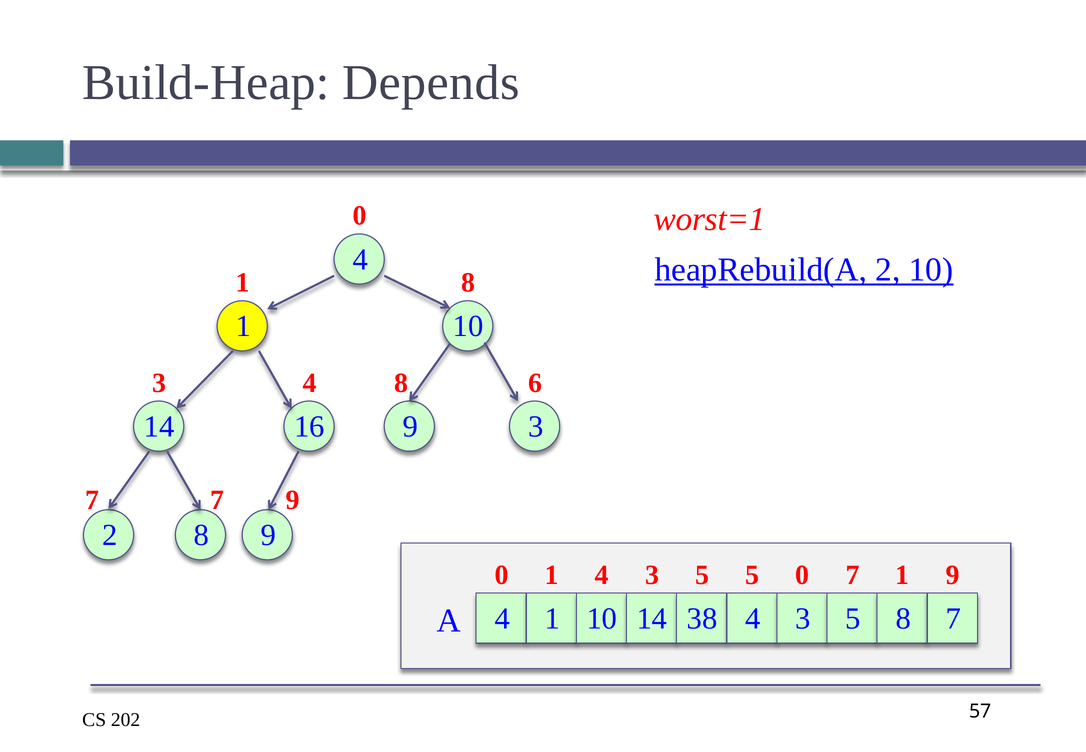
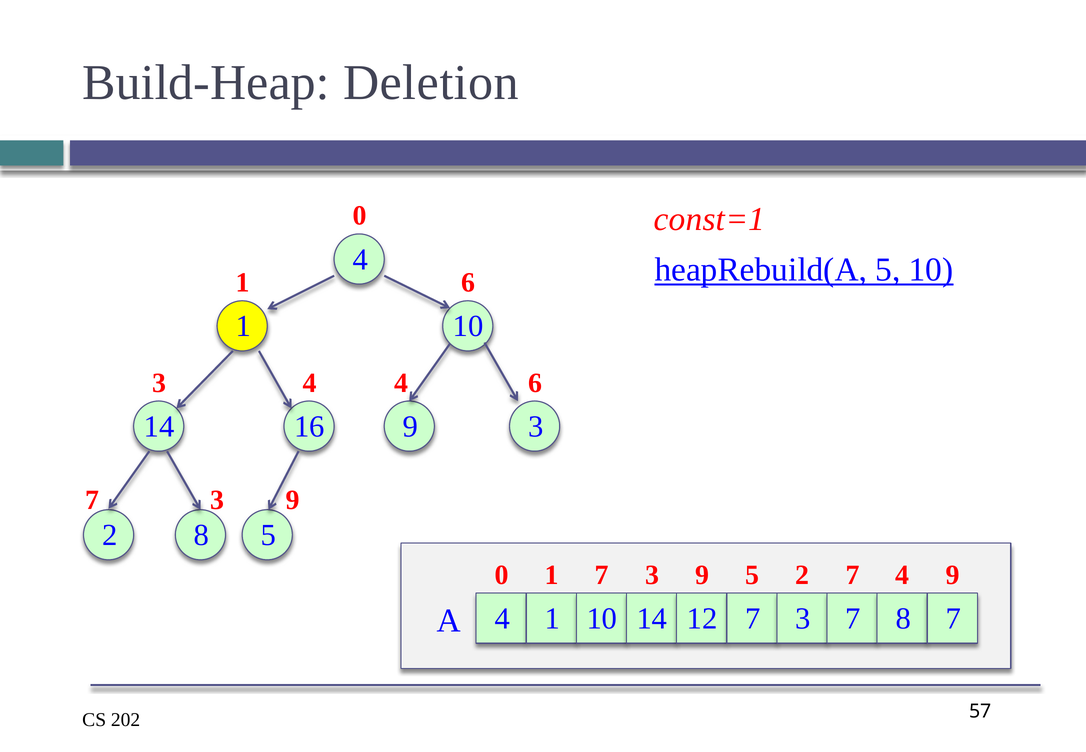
Depends: Depends -> Deletion
worst=1: worst=1 -> const=1
heapRebuild(A 2: 2 -> 5
1 8: 8 -> 6
8 at (401, 383): 8 -> 4
7 at (217, 500): 7 -> 3
8 9: 9 -> 5
1 4: 4 -> 7
5 at (702, 575): 5 -> 9
5 0: 0 -> 2
7 1: 1 -> 4
38: 38 -> 12
4 at (753, 619): 4 -> 7
10 5: 5 -> 7
